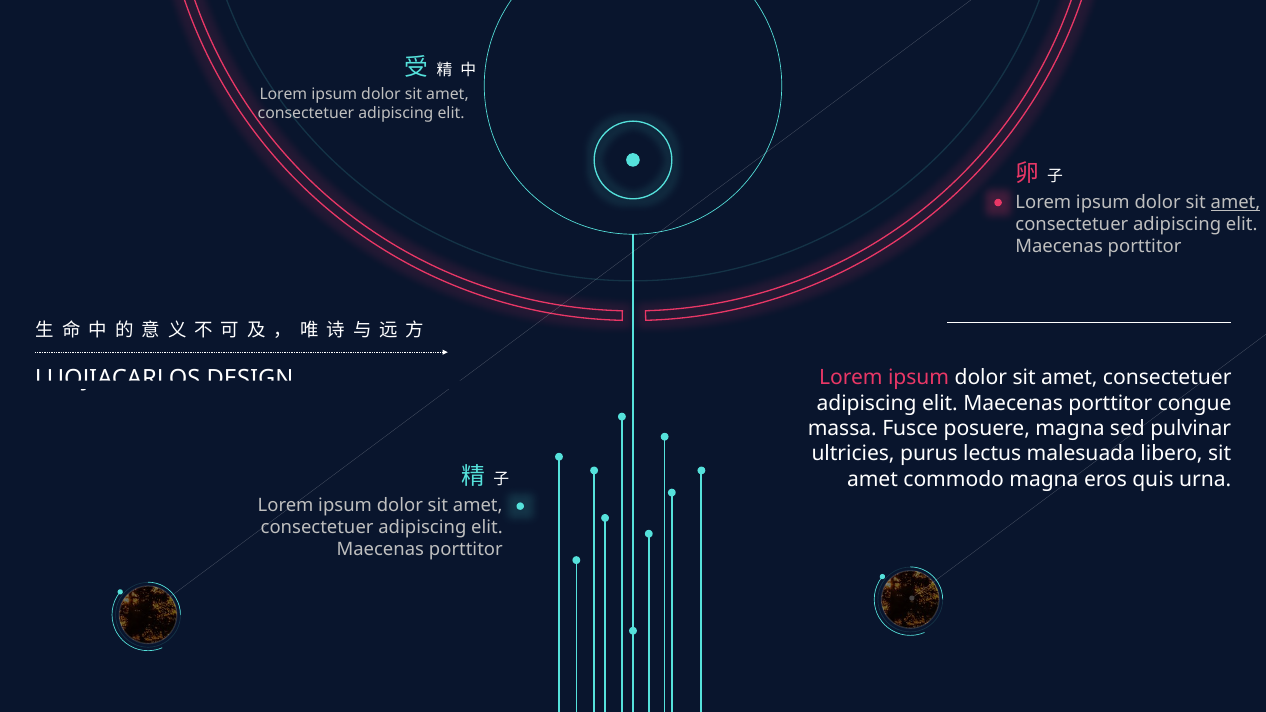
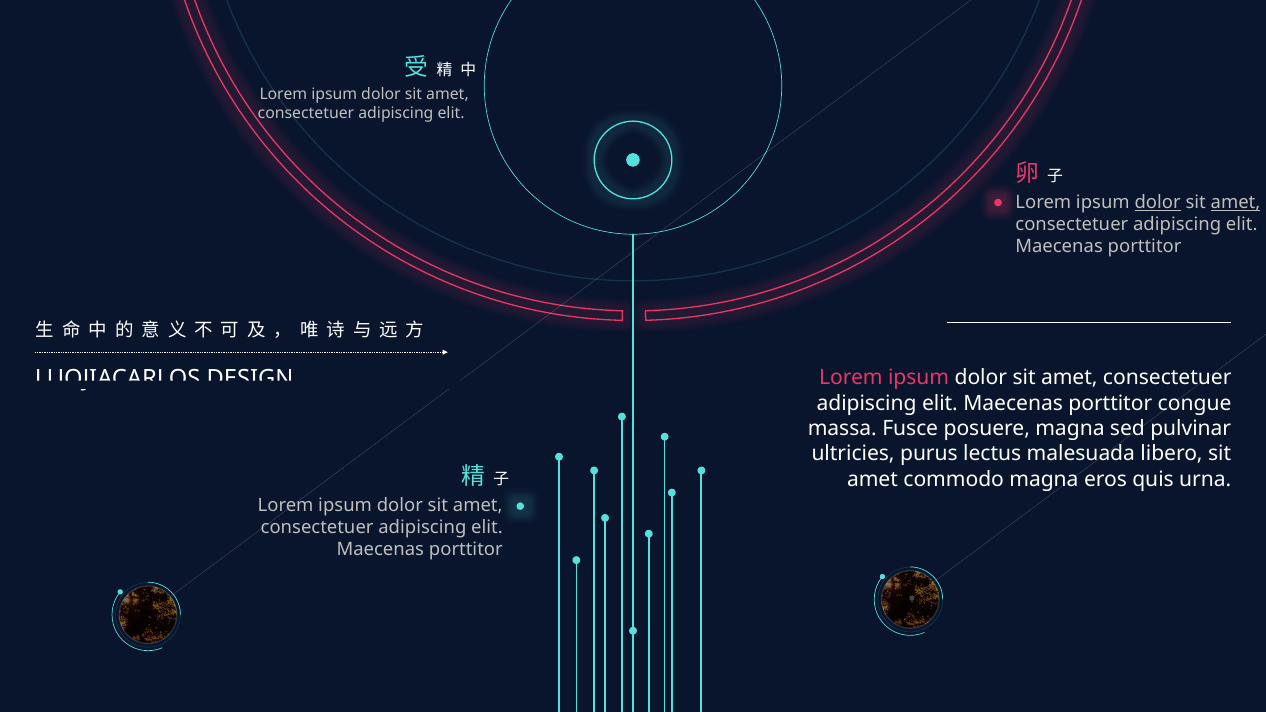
dolor at (1158, 202) underline: none -> present
